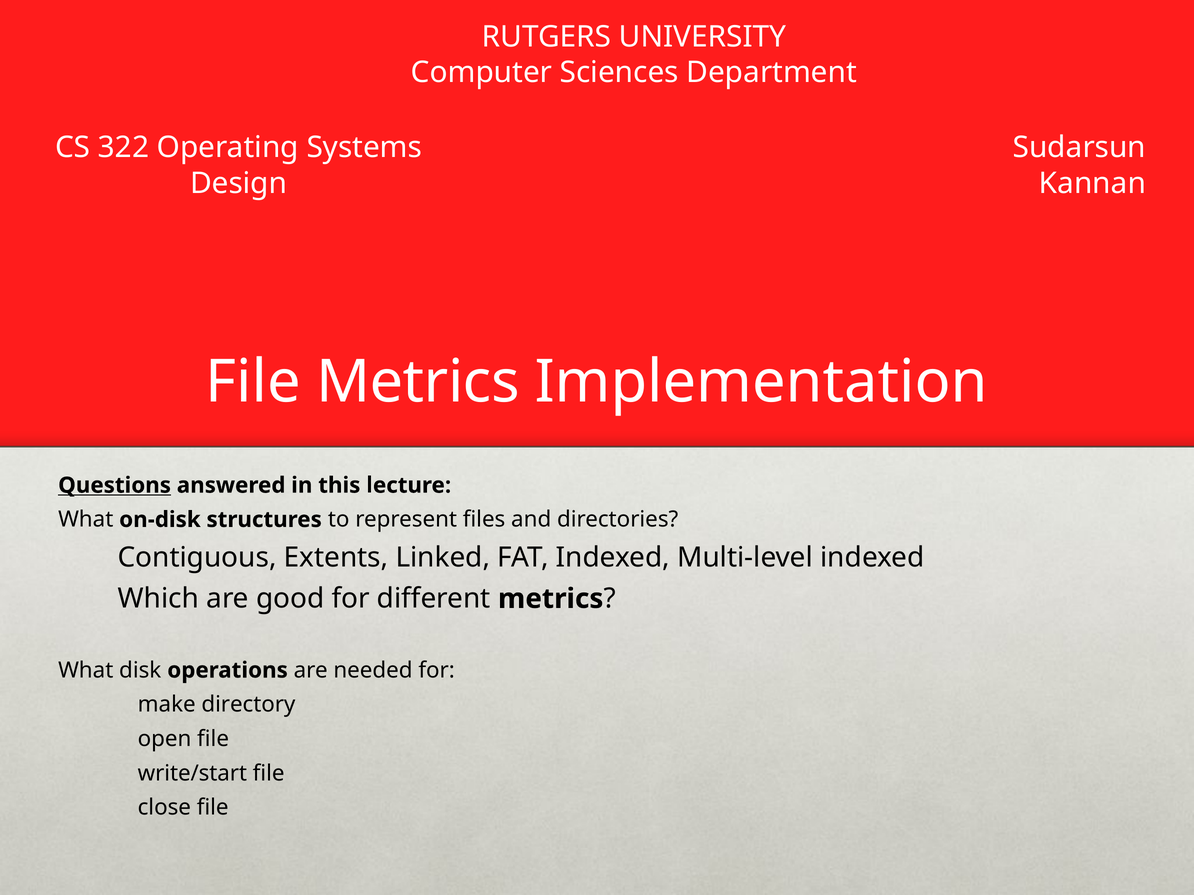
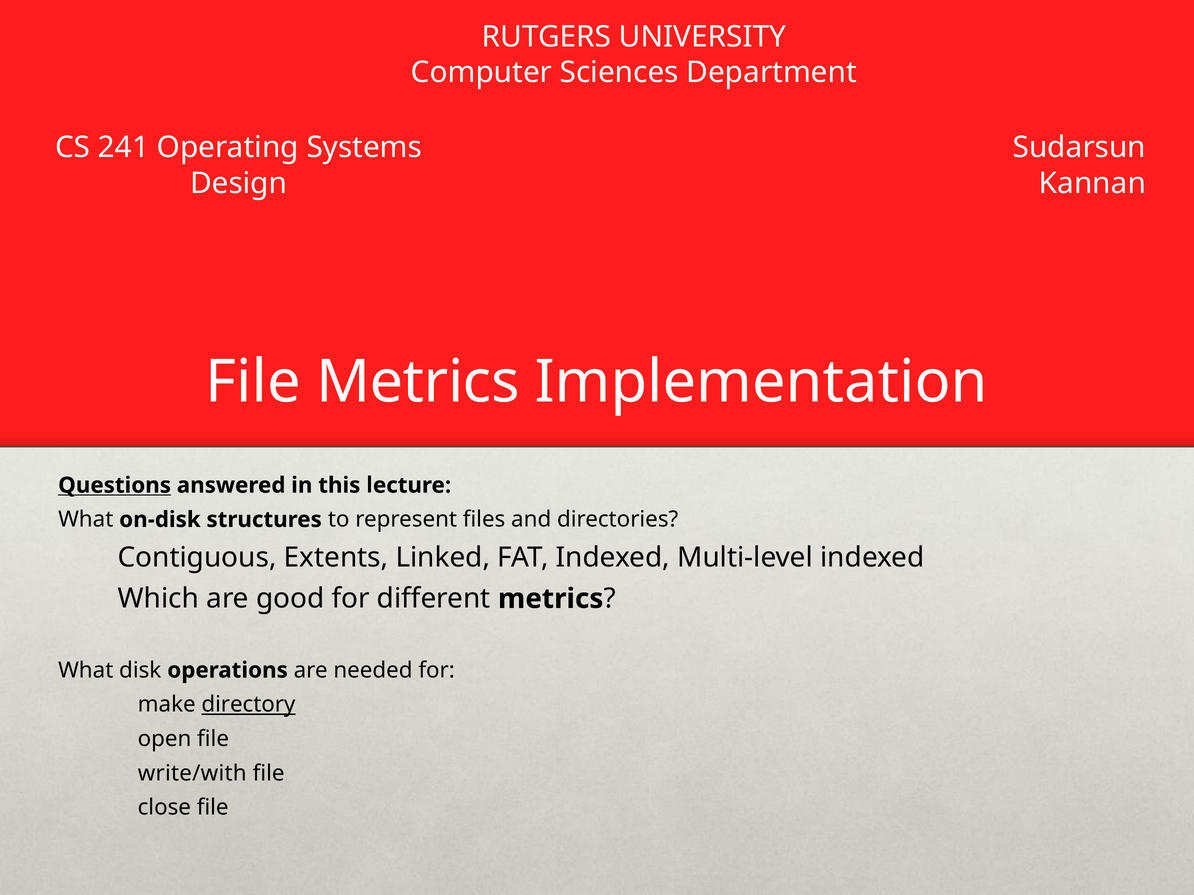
322: 322 -> 241
directory underline: none -> present
write/start: write/start -> write/with
